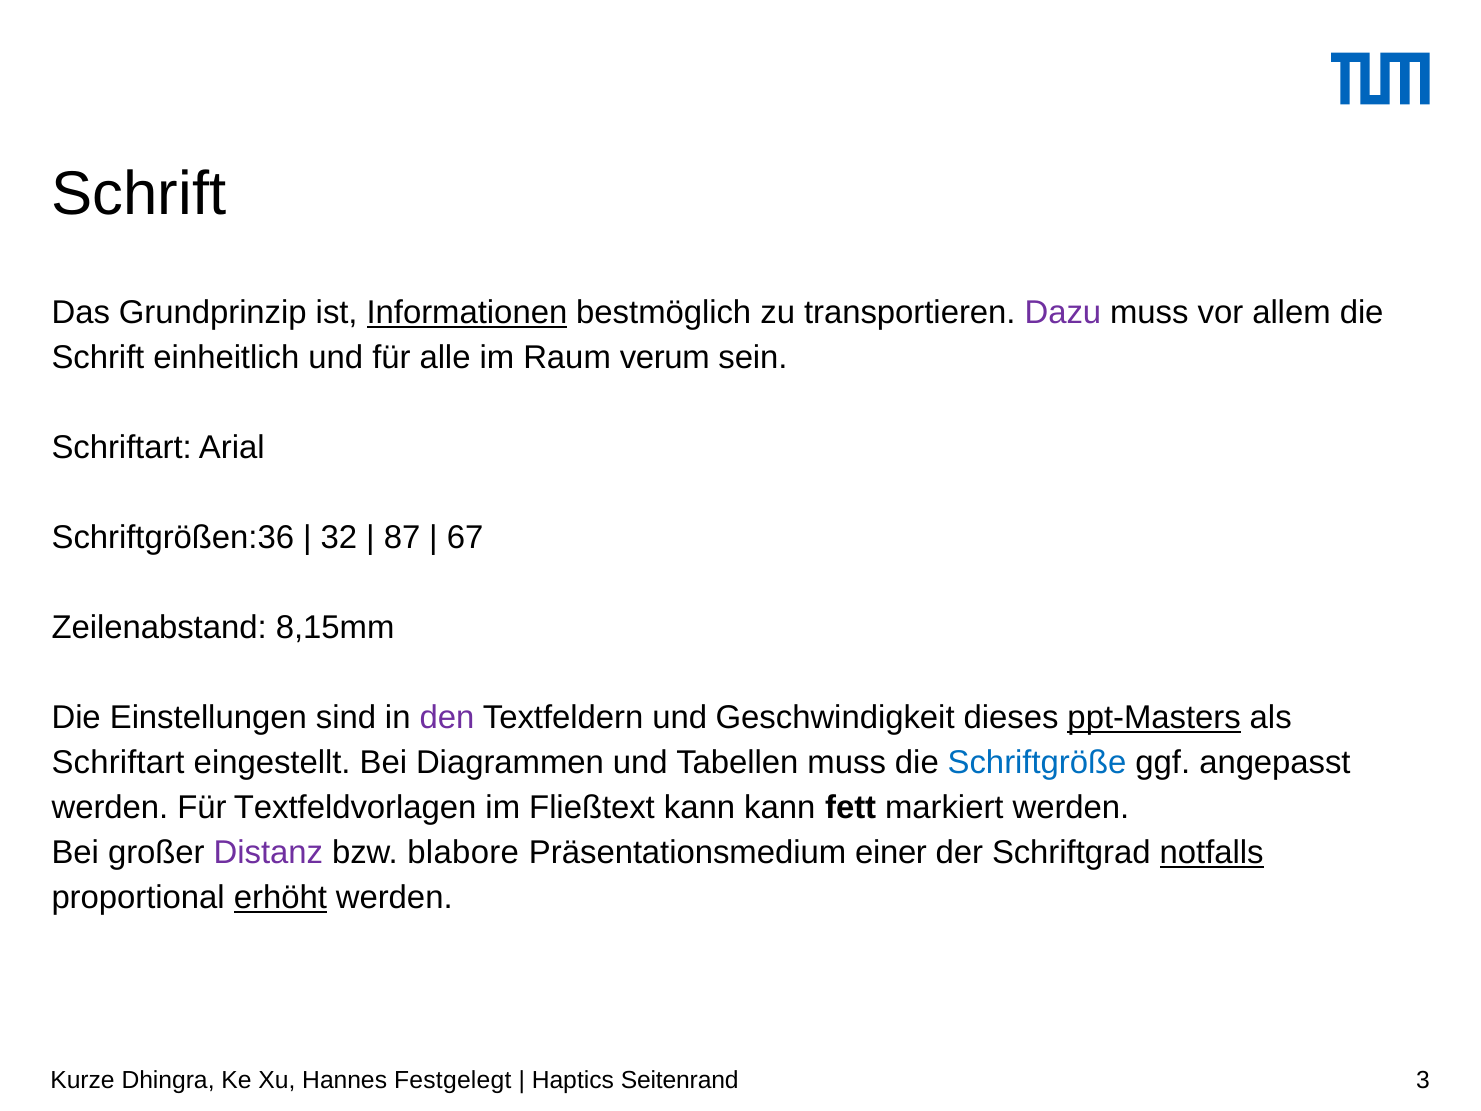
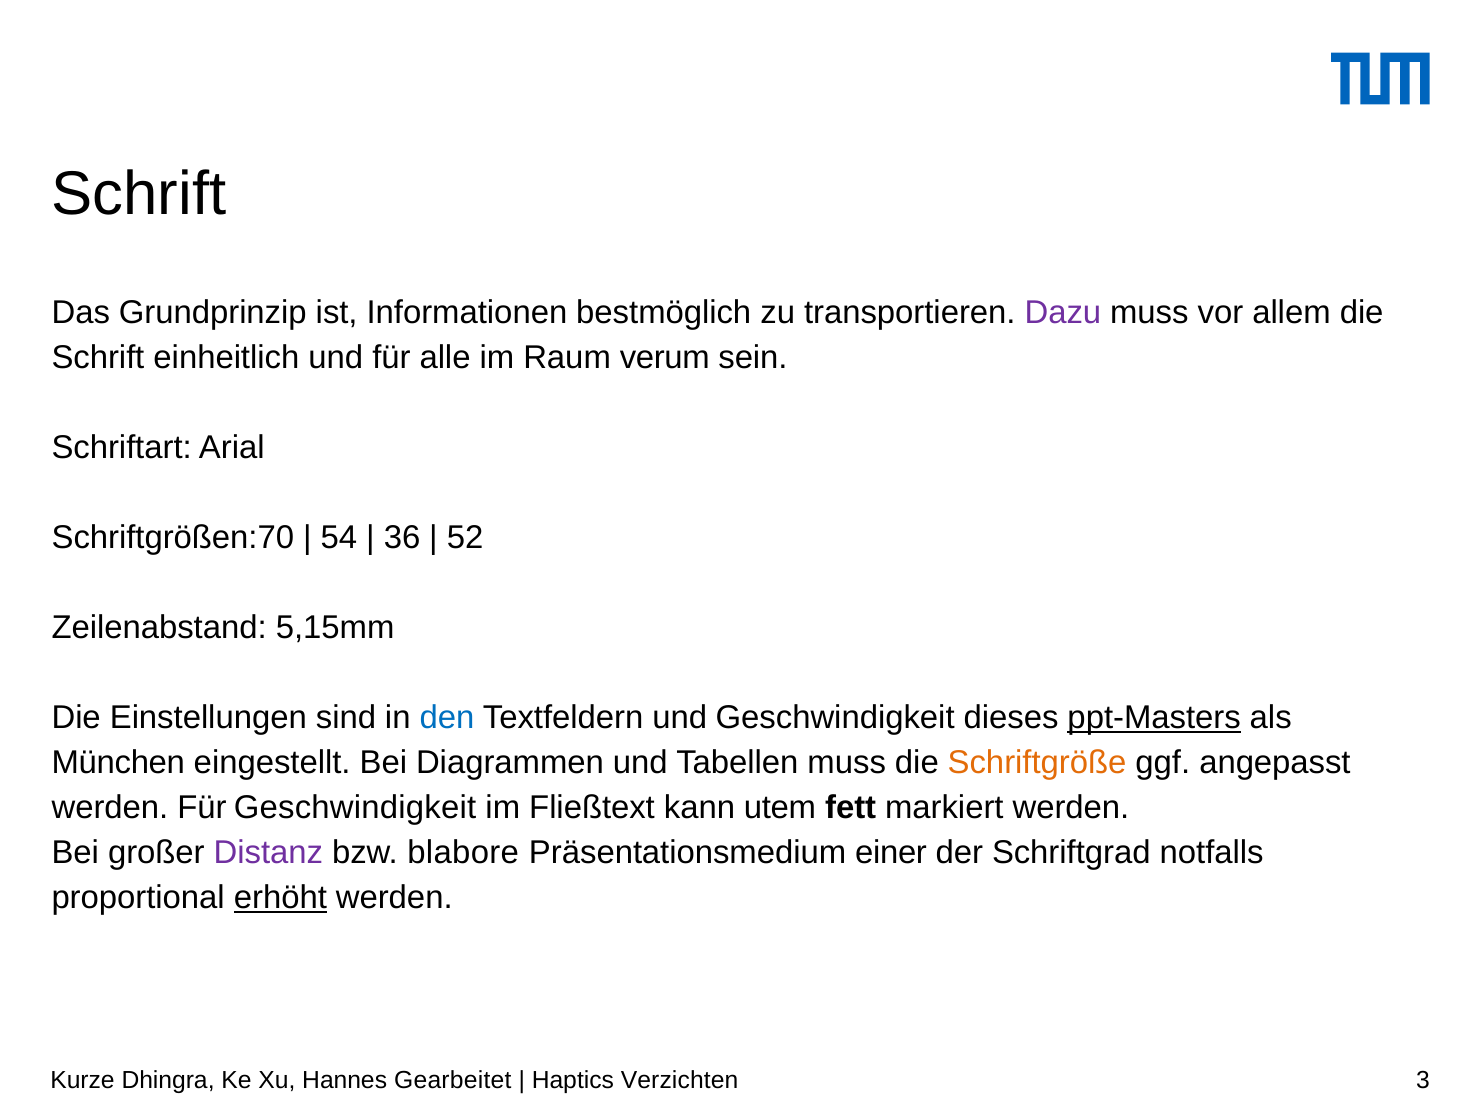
Informationen underline: present -> none
Schriftgrößen:36: Schriftgrößen:36 -> Schriftgrößen:70
32: 32 -> 54
87: 87 -> 36
67: 67 -> 52
8,15mm: 8,15mm -> 5,15mm
den colour: purple -> blue
Schriftart at (118, 762): Schriftart -> München
Schriftgröße colour: blue -> orange
Für Textfeldvorlagen: Textfeldvorlagen -> Geschwindigkeit
kann kann: kann -> utem
notfalls underline: present -> none
Festgelegt: Festgelegt -> Gearbeitet
Seitenrand: Seitenrand -> Verzichten
